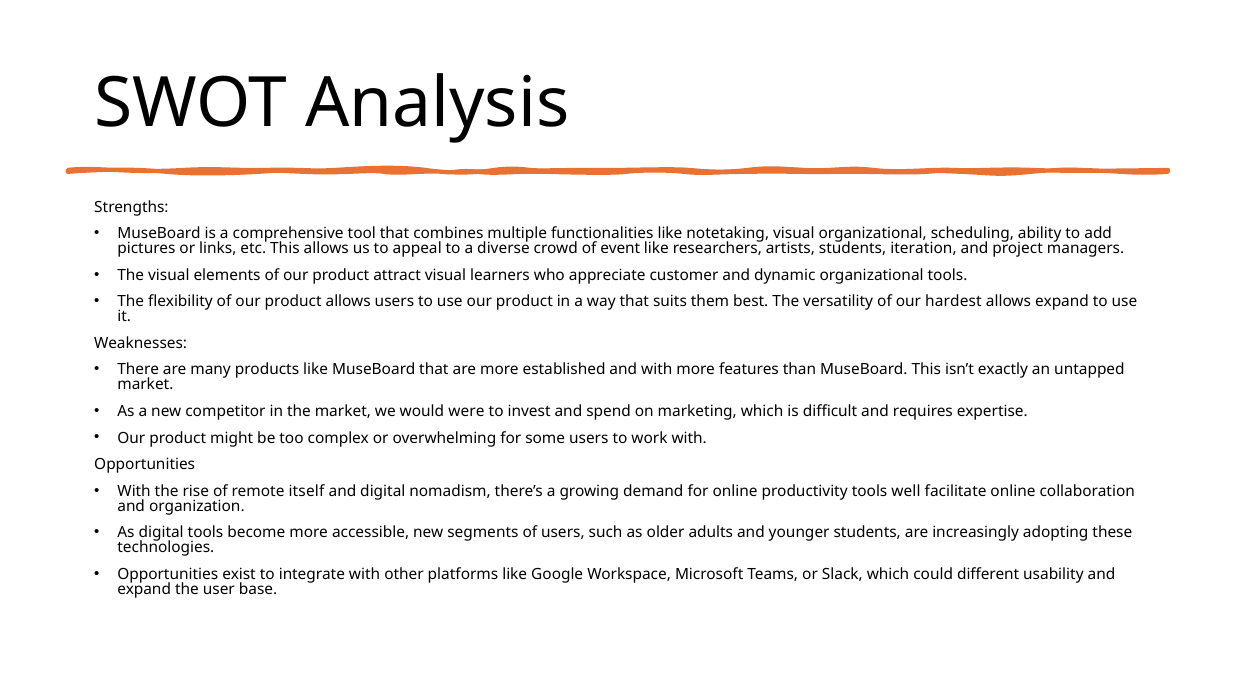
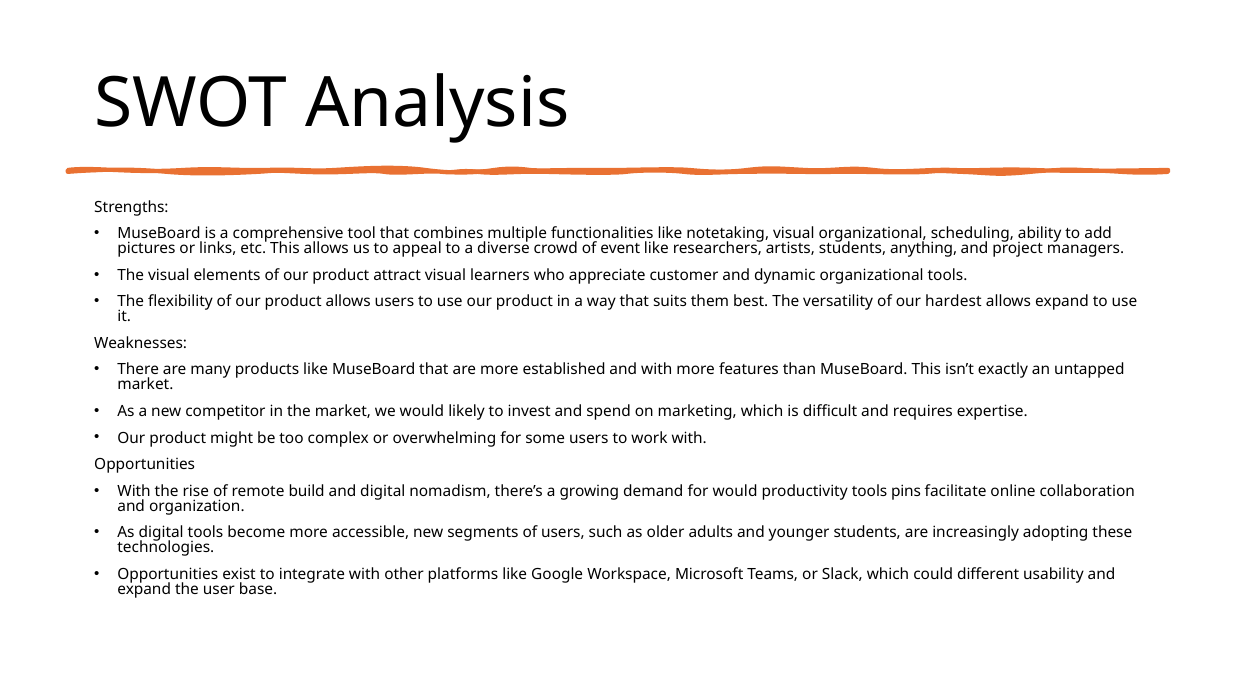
iteration: iteration -> anything
were: were -> likely
itself: itself -> build
for online: online -> would
well: well -> pins
